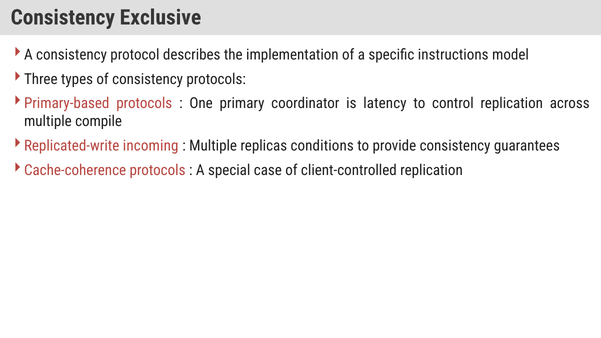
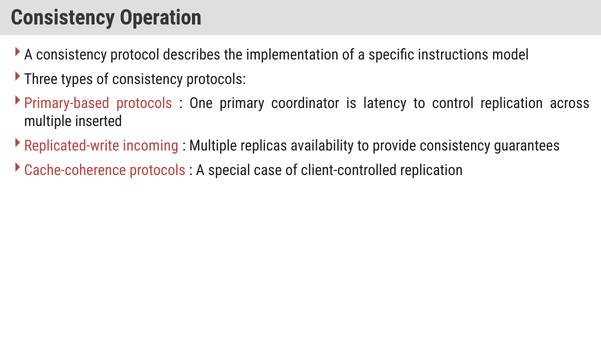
Exclusive: Exclusive -> Operation
compile: compile -> inserted
conditions: conditions -> availability
